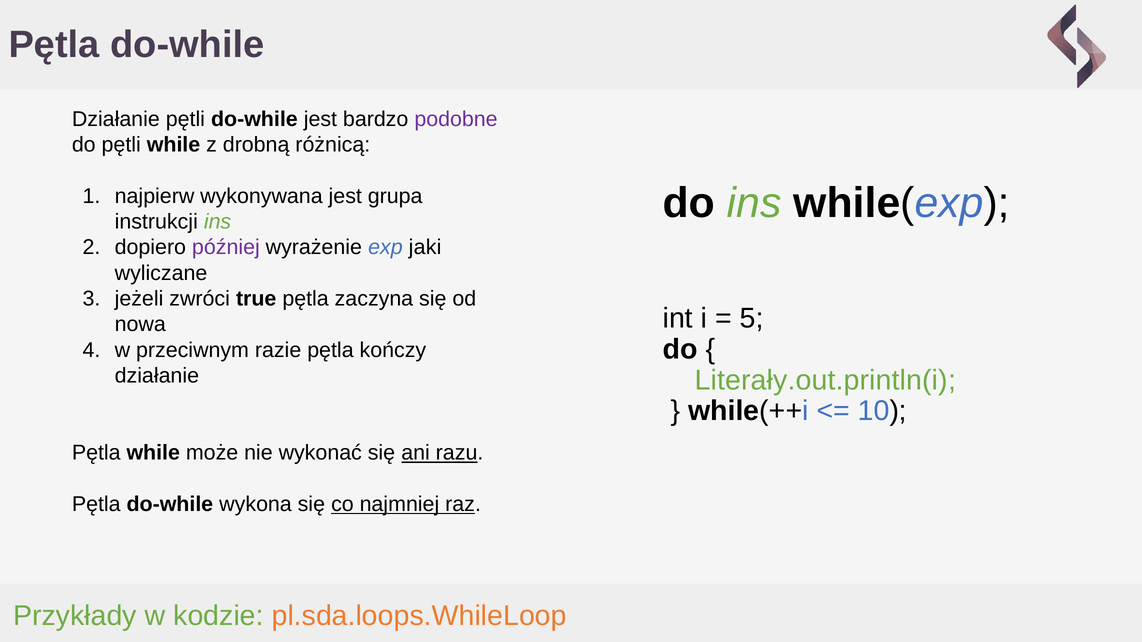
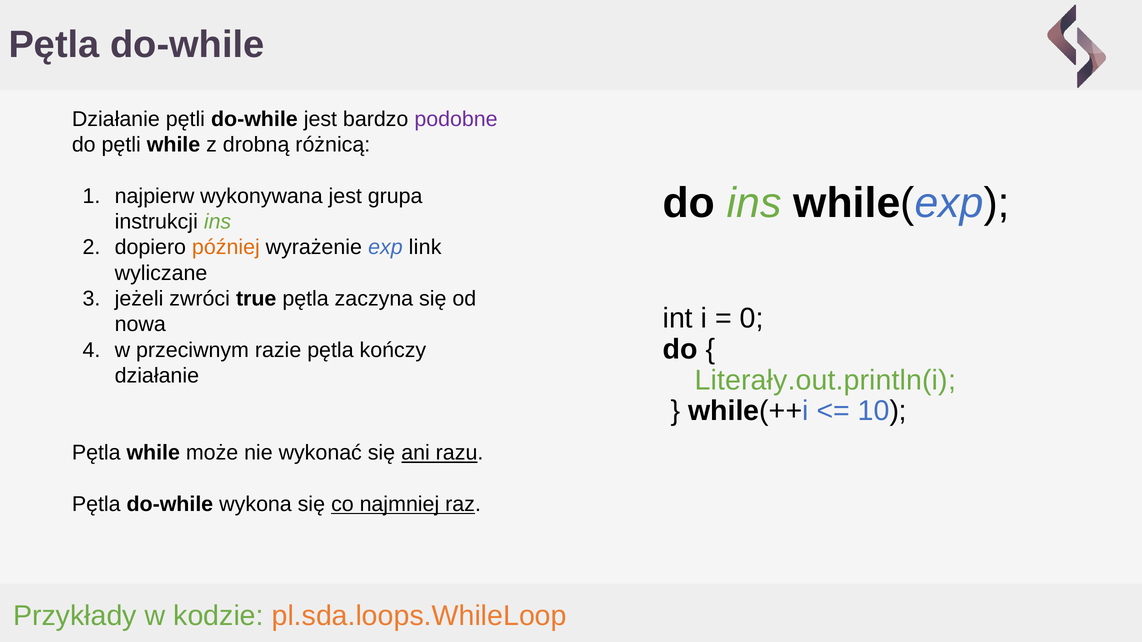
później colour: purple -> orange
jaki: jaki -> link
5: 5 -> 0
